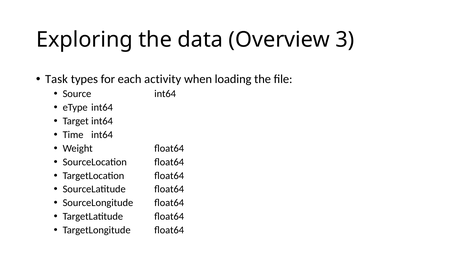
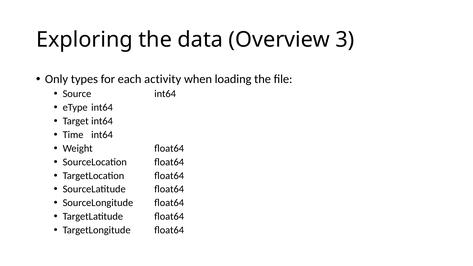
Task: Task -> Only
